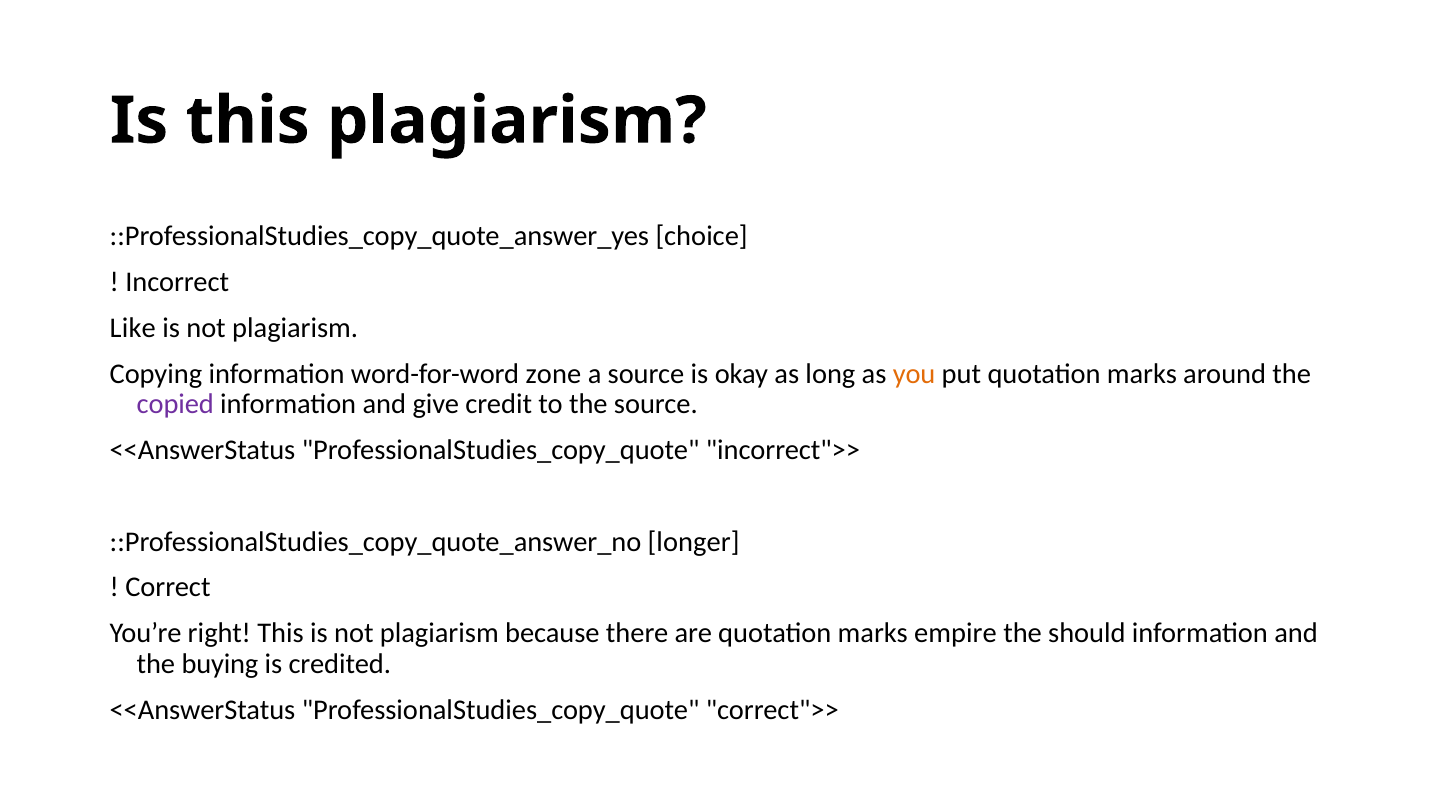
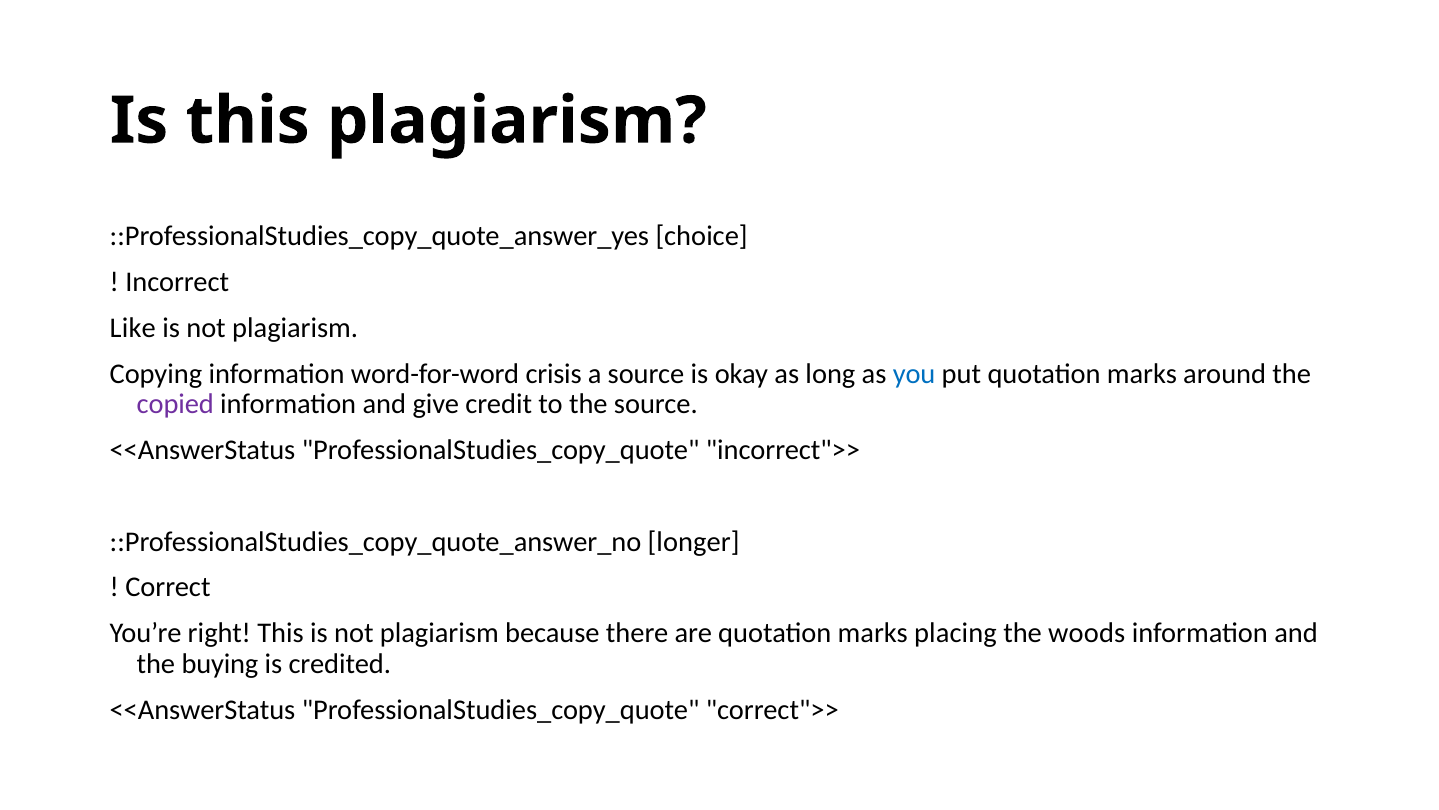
zone: zone -> crisis
you colour: orange -> blue
empire: empire -> placing
should: should -> woods
